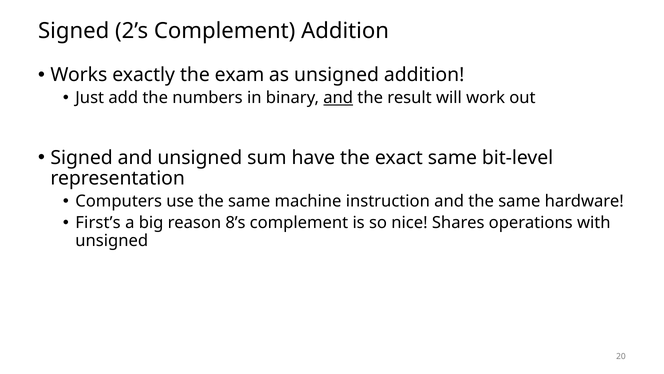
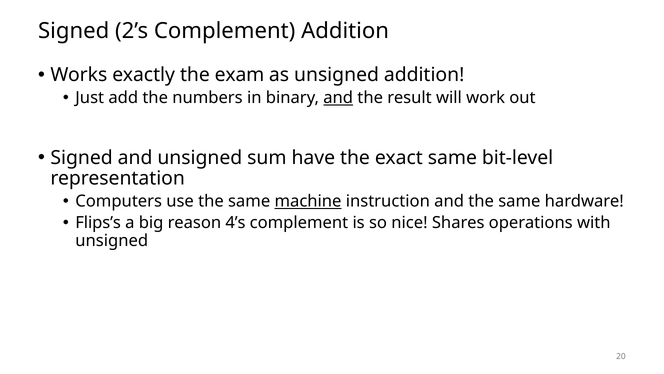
machine underline: none -> present
First’s: First’s -> Flips’s
8’s: 8’s -> 4’s
